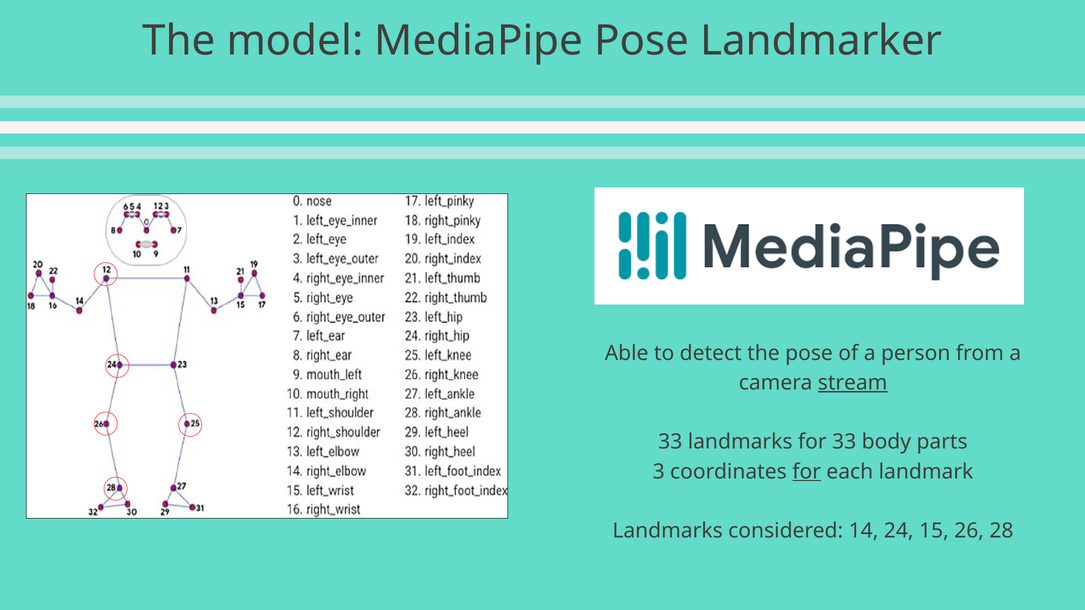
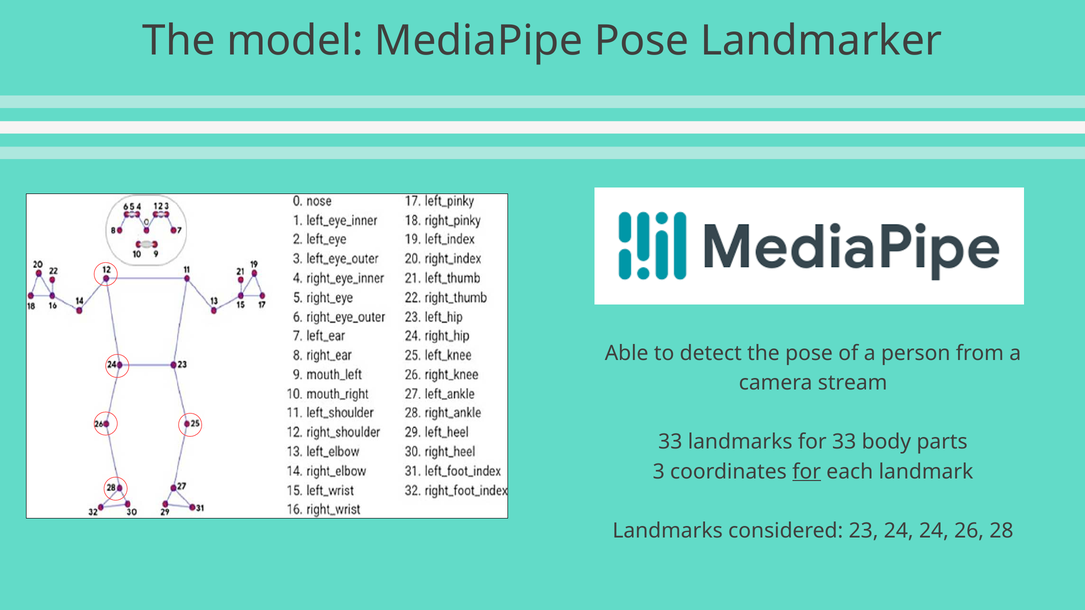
stream underline: present -> none
14: 14 -> 23
24 15: 15 -> 24
